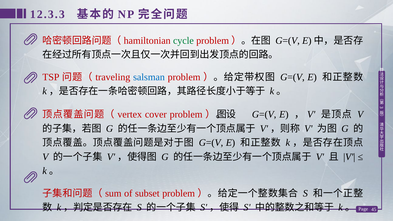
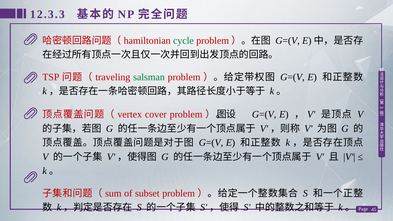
salsman colour: blue -> green
